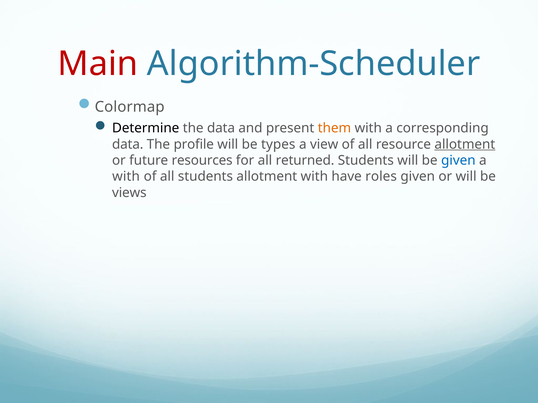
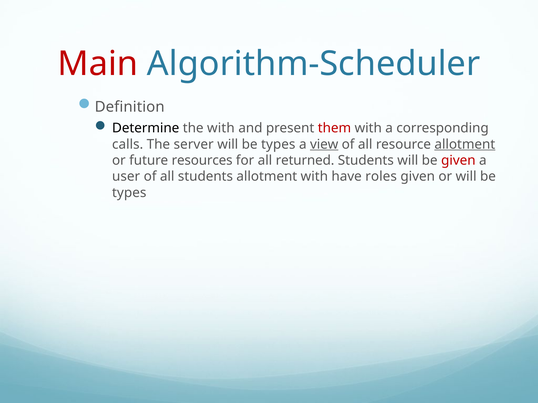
Colormap: Colormap -> Definition
the data: data -> with
them colour: orange -> red
data at (128, 144): data -> calls
profile: profile -> server
view underline: none -> present
given at (458, 161) colour: blue -> red
with at (126, 177): with -> user
views at (129, 193): views -> types
